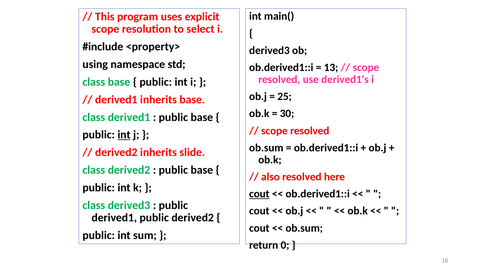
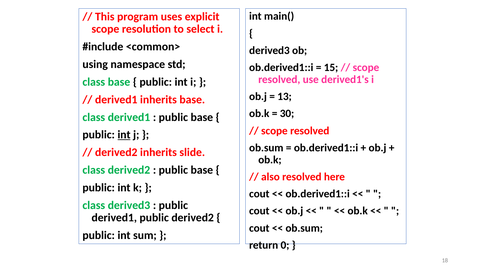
<property>: <property> -> <common>
13: 13 -> 15
25: 25 -> 13
cout at (259, 194) underline: present -> none
